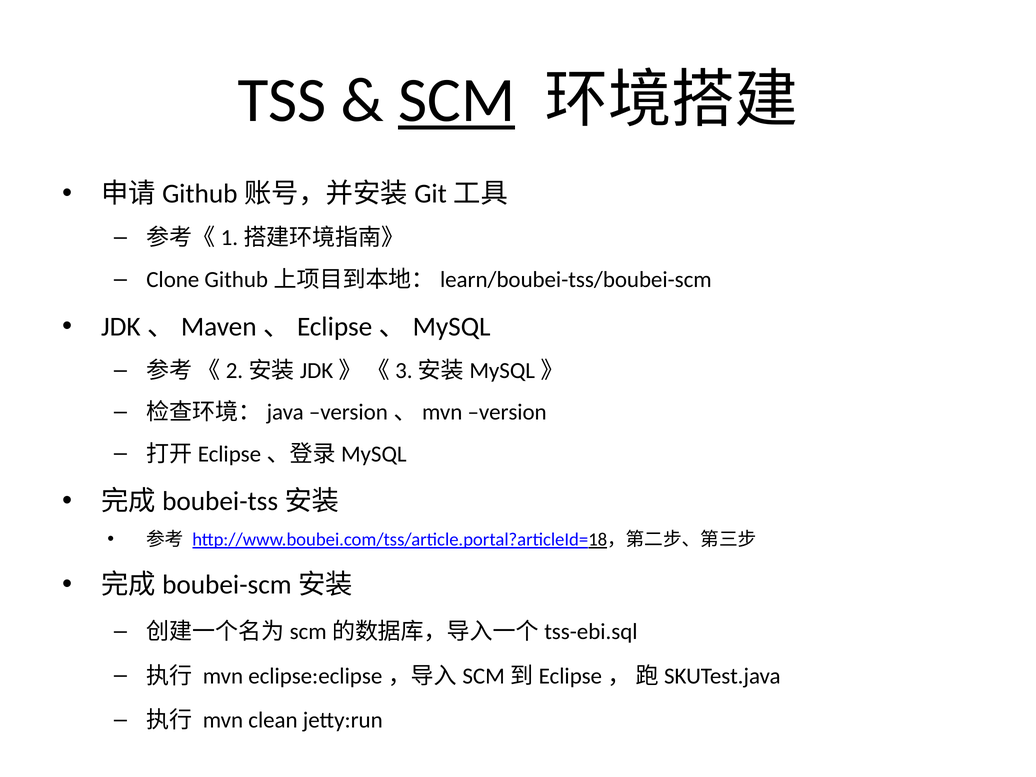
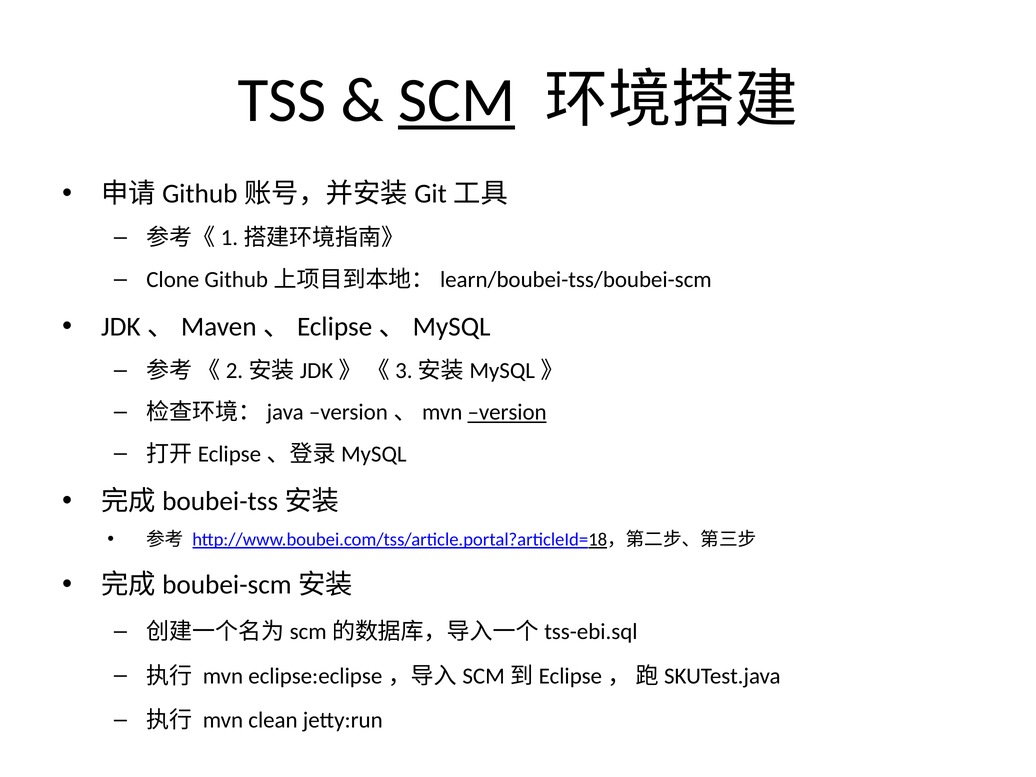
version underline: none -> present
